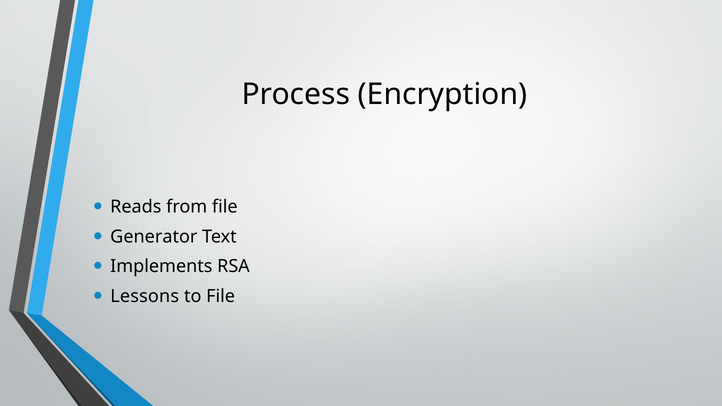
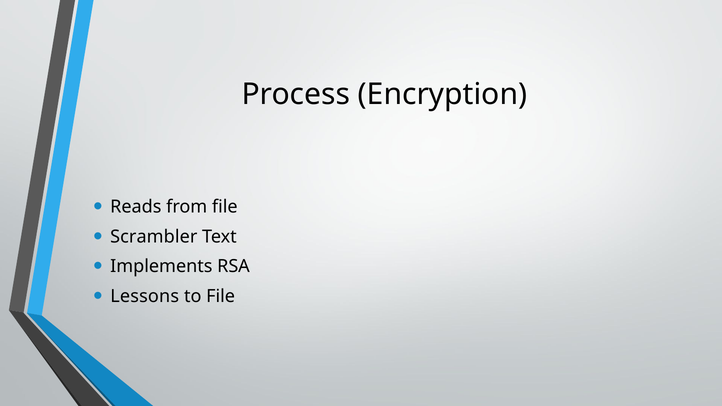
Generator: Generator -> Scrambler
